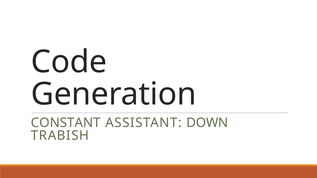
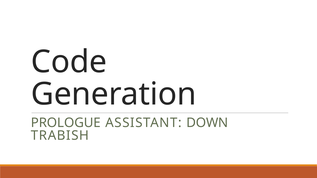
CONSTANT: CONSTANT -> PROLOGUE
